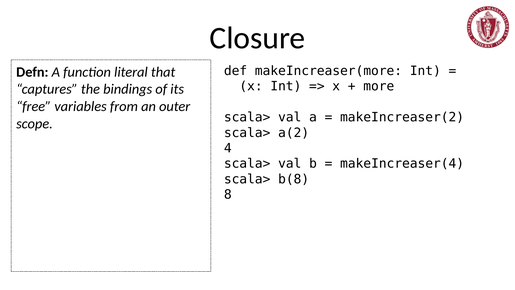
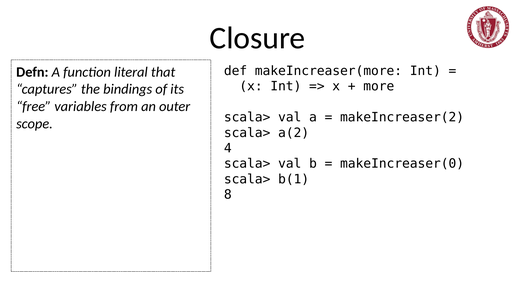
makeIncreaser(4: makeIncreaser(4 -> makeIncreaser(0
b(8: b(8 -> b(1
